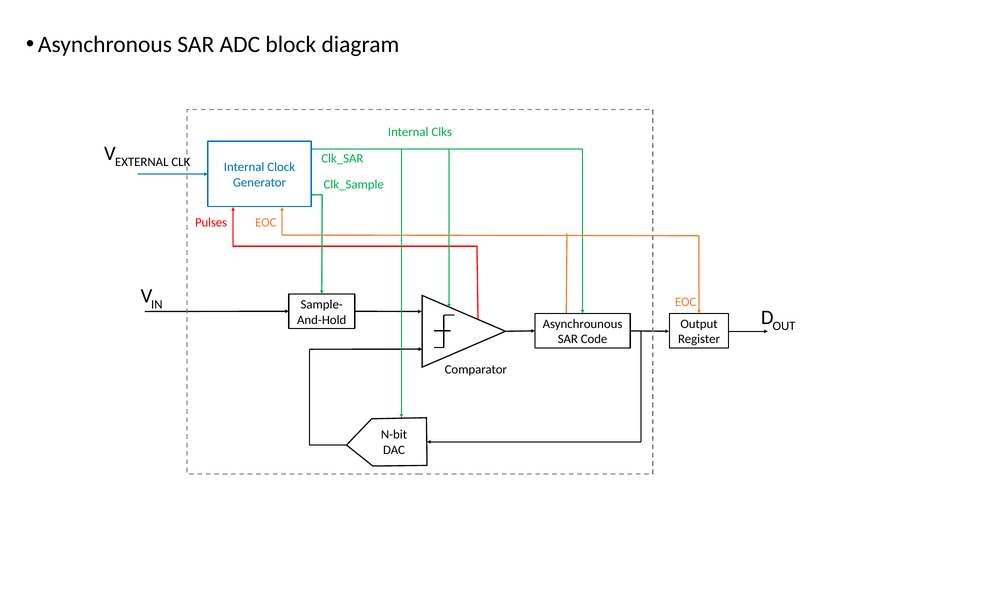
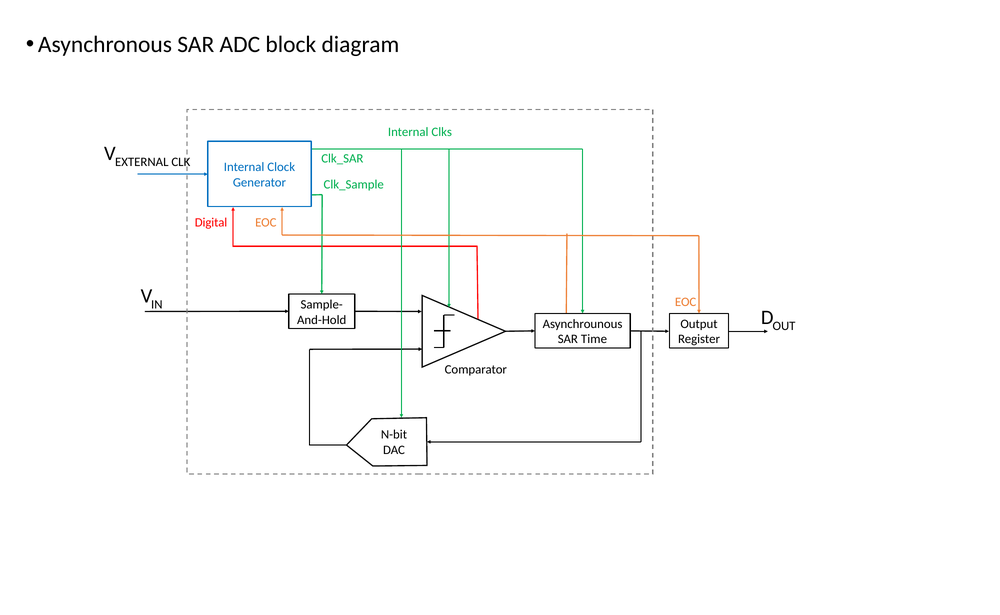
Pulses: Pulses -> Digital
Code: Code -> Time
